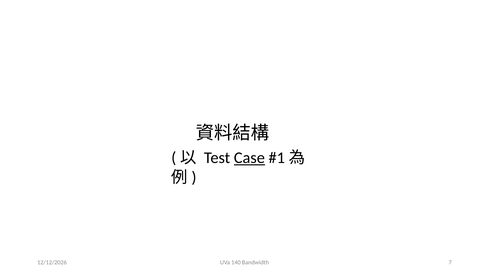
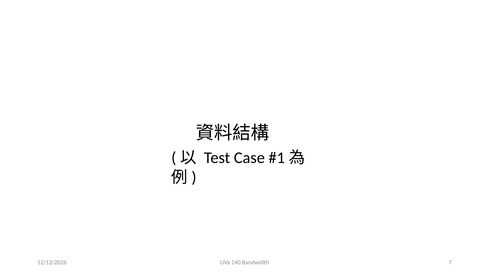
Case underline: present -> none
